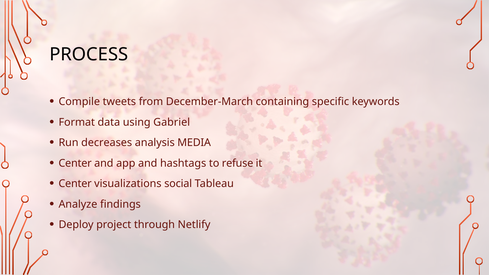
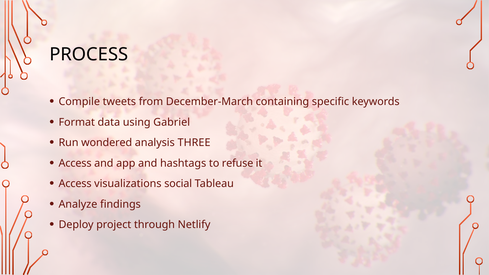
decreases: decreases -> wondered
MEDIA: MEDIA -> THREE
Center at (75, 163): Center -> Access
Center at (75, 184): Center -> Access
